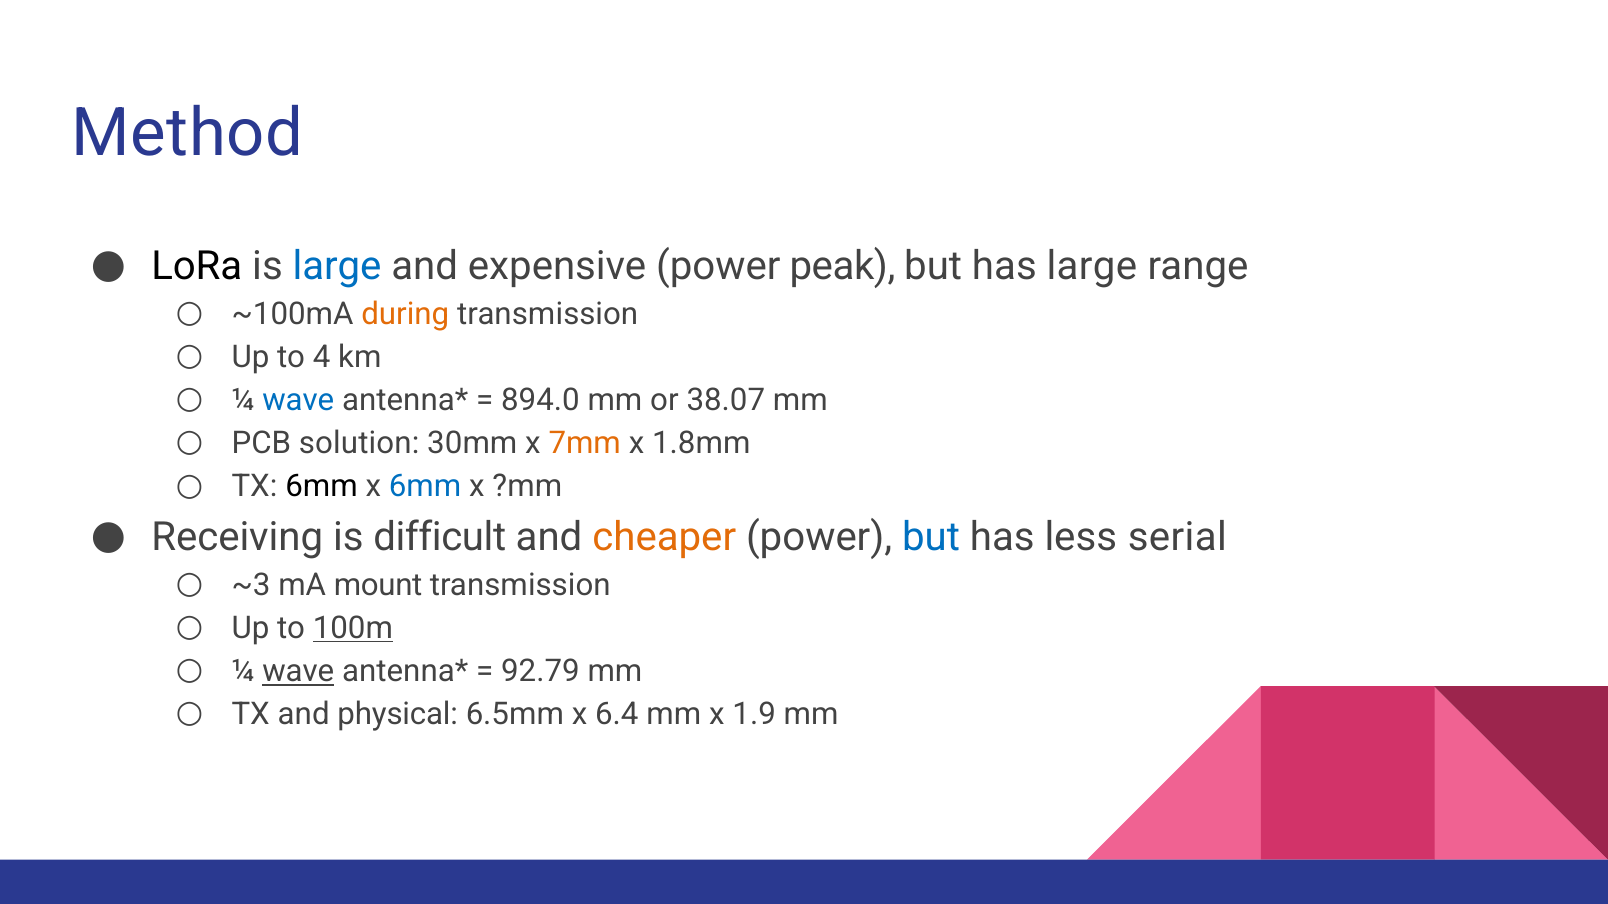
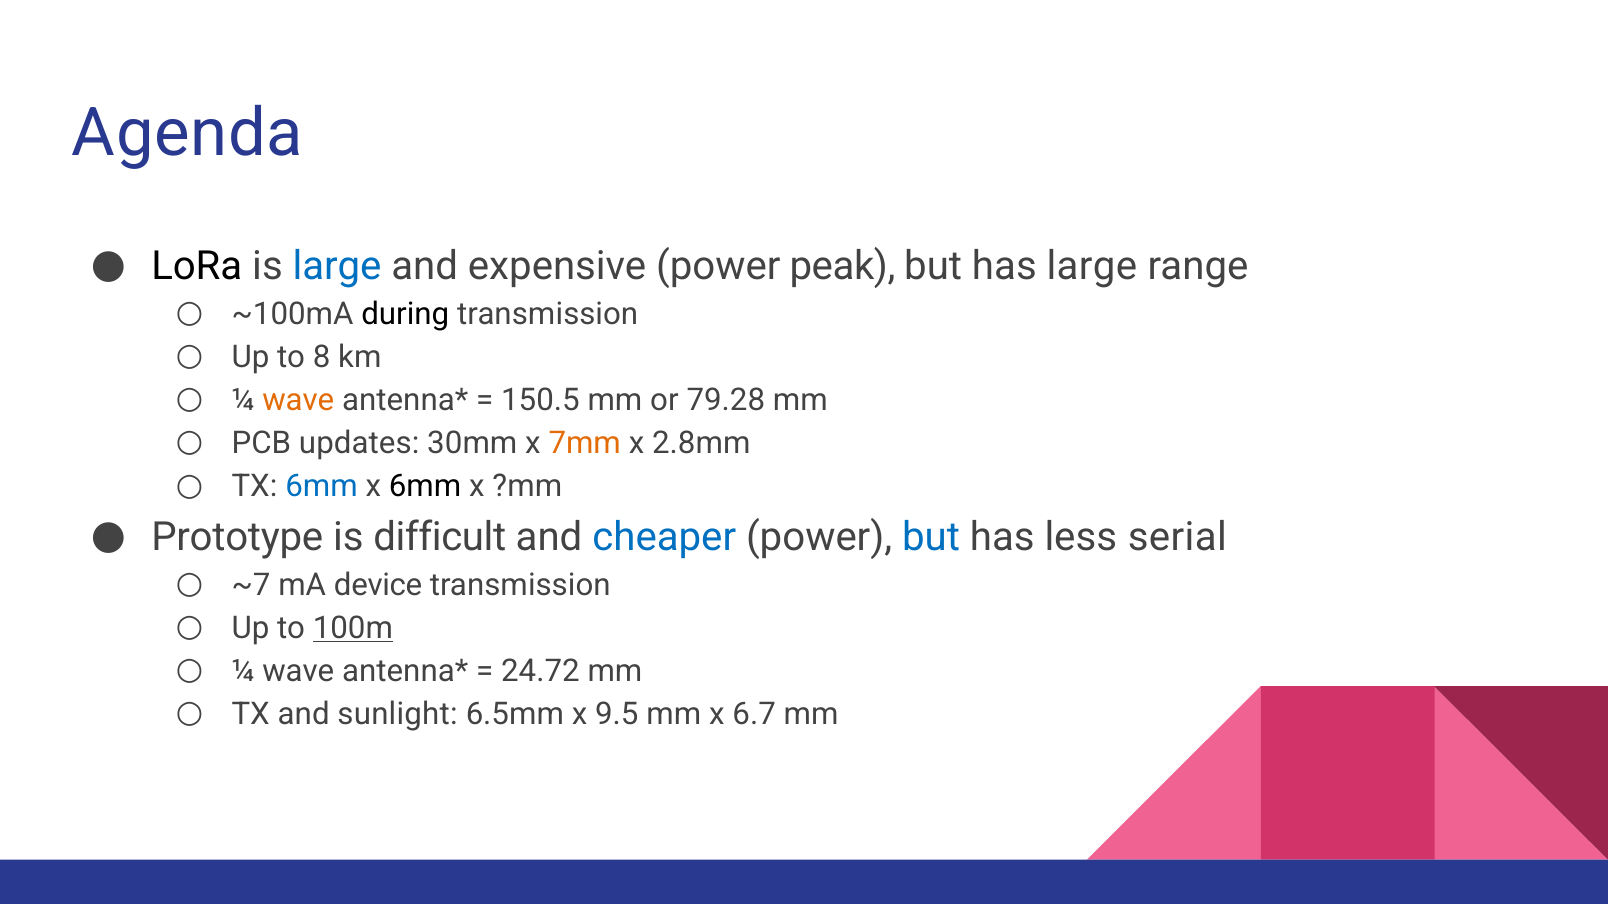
Method: Method -> Agenda
during colour: orange -> black
4: 4 -> 8
wave at (298, 401) colour: blue -> orange
894.0: 894.0 -> 150.5
38.07: 38.07 -> 79.28
solution: solution -> updates
1.8mm: 1.8mm -> 2.8mm
6mm at (321, 487) colour: black -> blue
6mm at (425, 487) colour: blue -> black
Receiving: Receiving -> Prototype
cheaper colour: orange -> blue
~3: ~3 -> ~7
mount: mount -> device
wave at (298, 672) underline: present -> none
92.79: 92.79 -> 24.72
physical: physical -> sunlight
6.4: 6.4 -> 9.5
1.9: 1.9 -> 6.7
